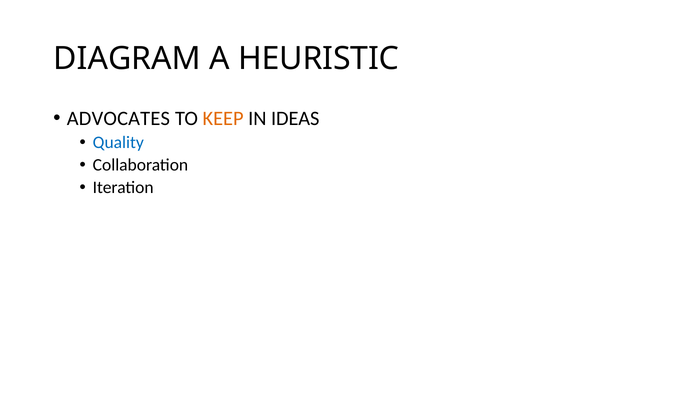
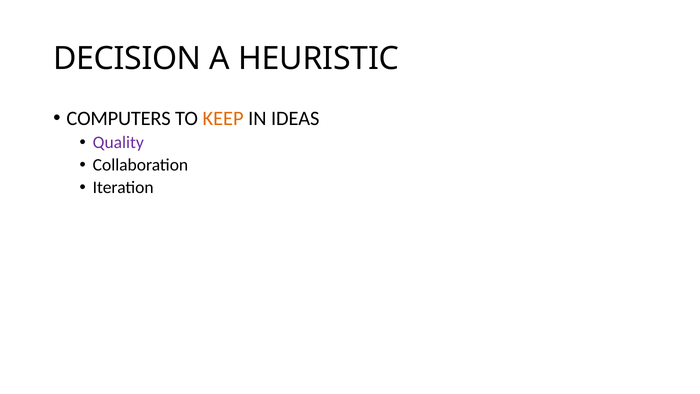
DIAGRAM: DIAGRAM -> DECISION
ADVOCATES: ADVOCATES -> COMPUTERS
Quality colour: blue -> purple
